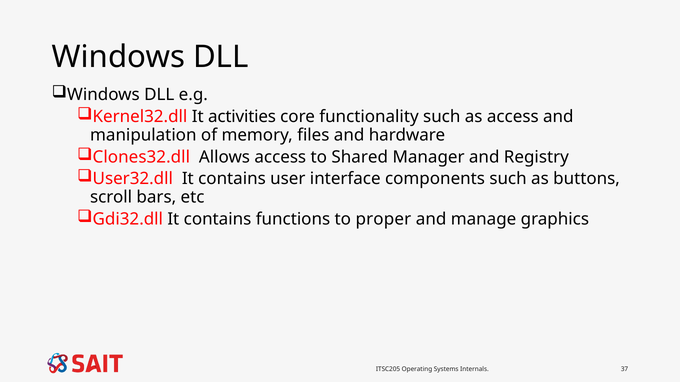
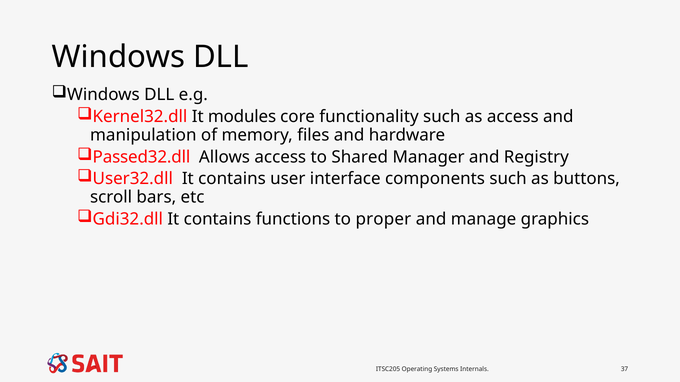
activities: activities -> modules
Clones32.dll: Clones32.dll -> Passed32.dll
